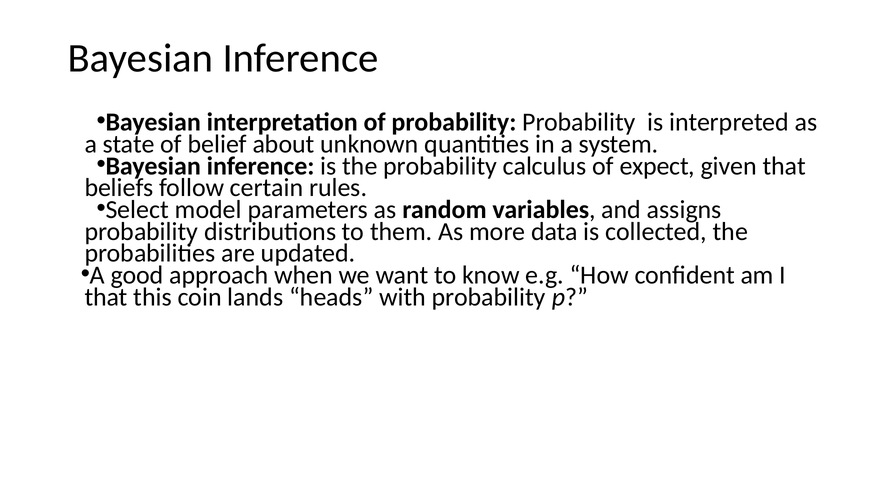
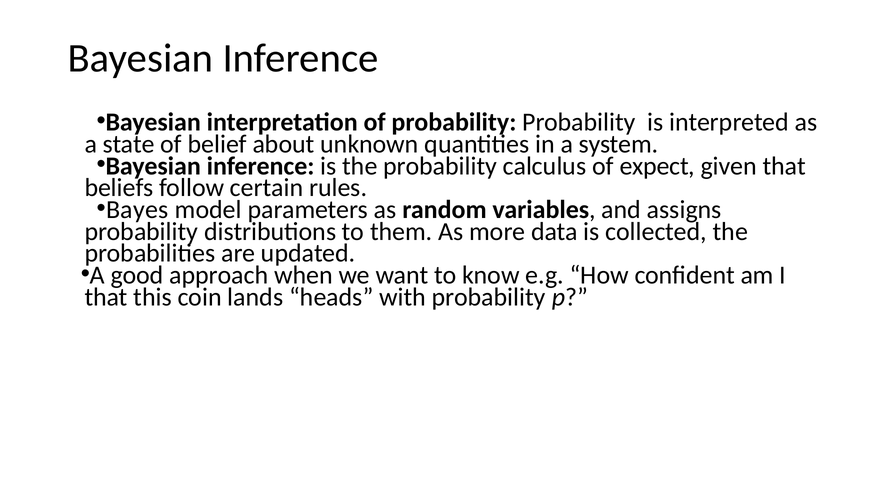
Select: Select -> Bayes
